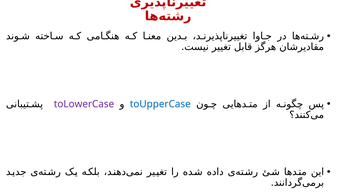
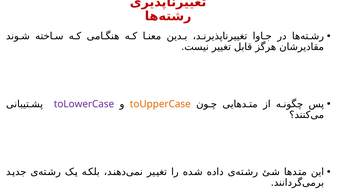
toUpperCase colour: blue -> orange
